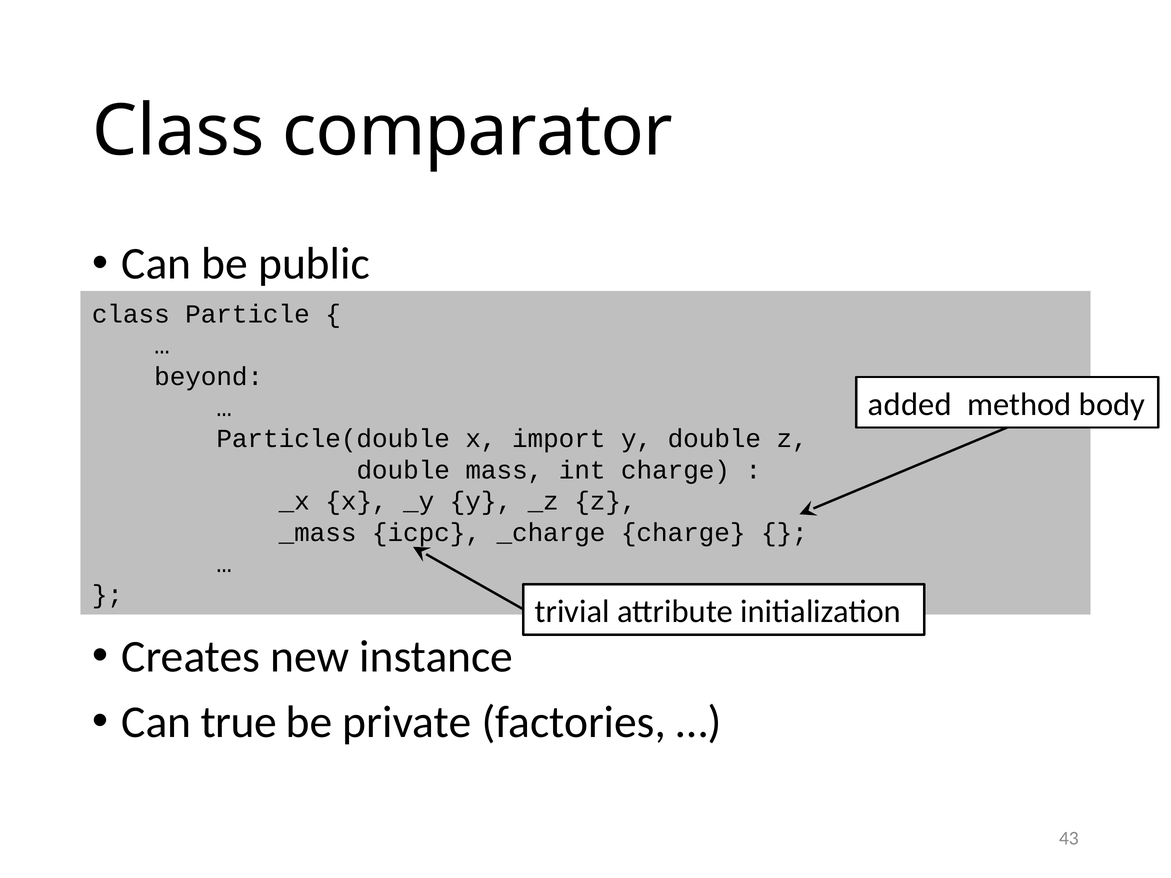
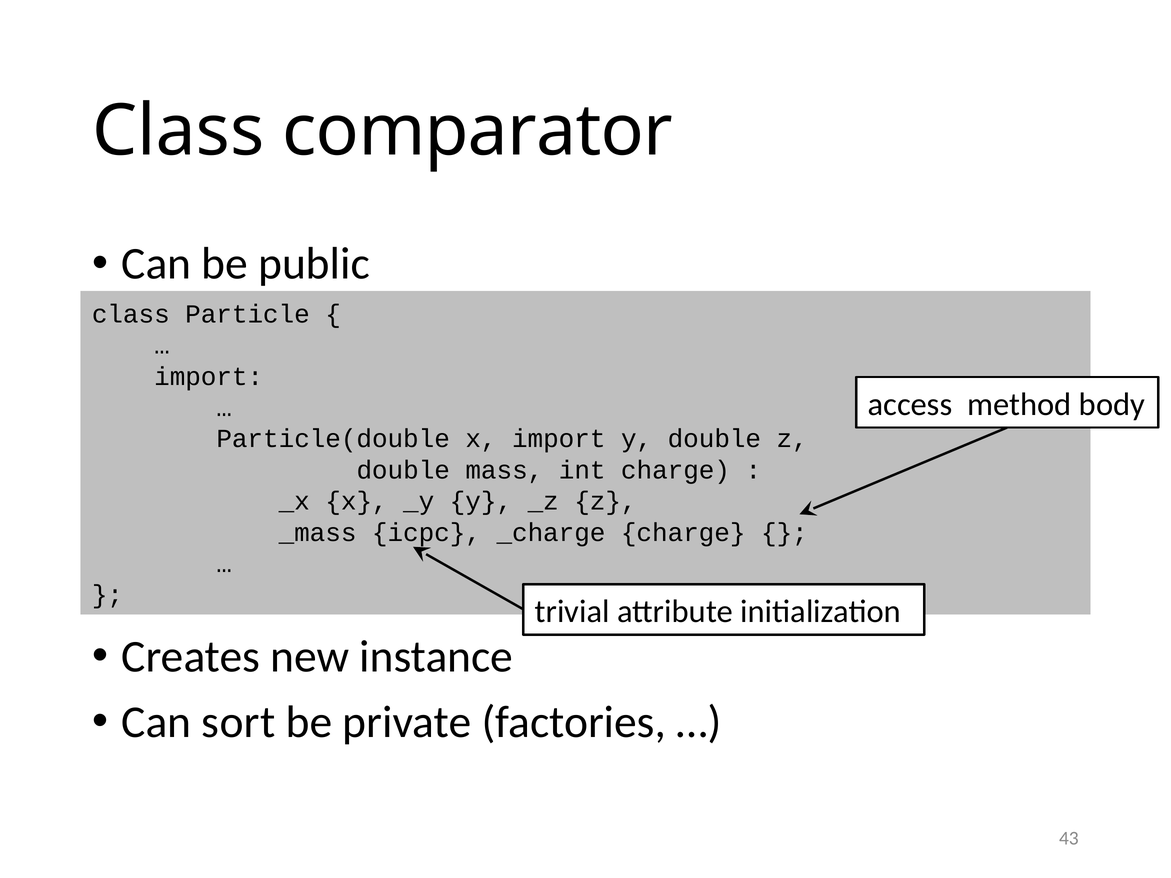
beyond at (209, 377): beyond -> import
added: added -> access
true: true -> sort
